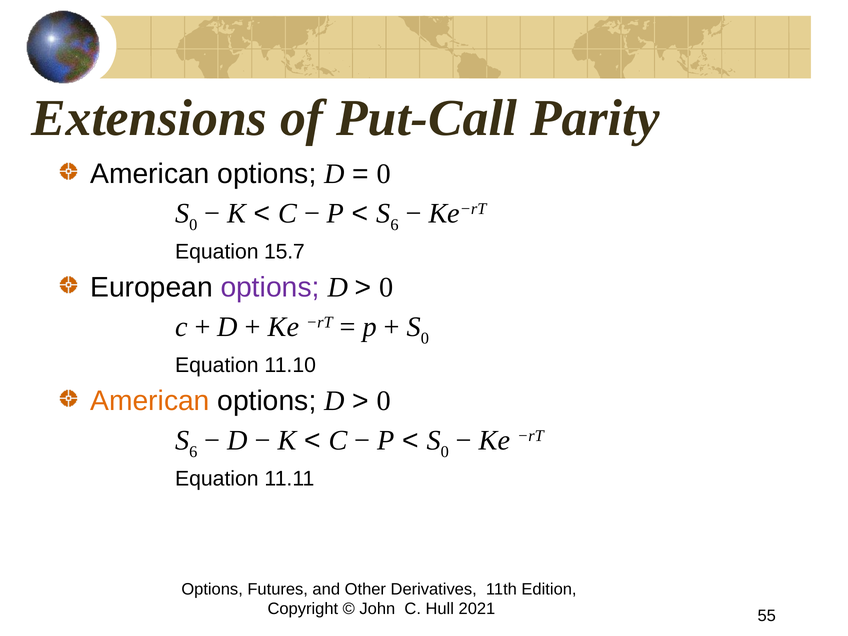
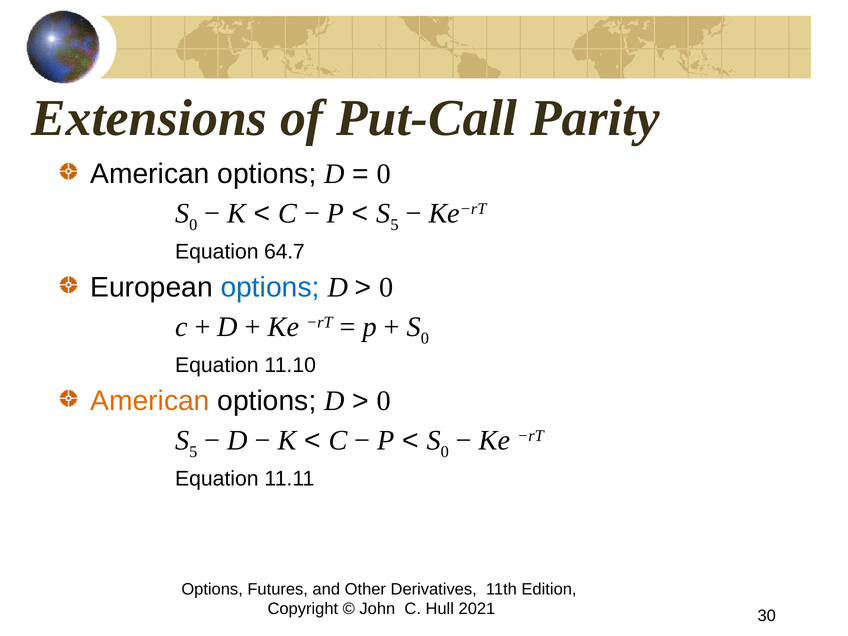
6 at (394, 225): 6 -> 5
15.7: 15.7 -> 64.7
options at (270, 288) colour: purple -> blue
6 at (193, 452): 6 -> 5
55: 55 -> 30
